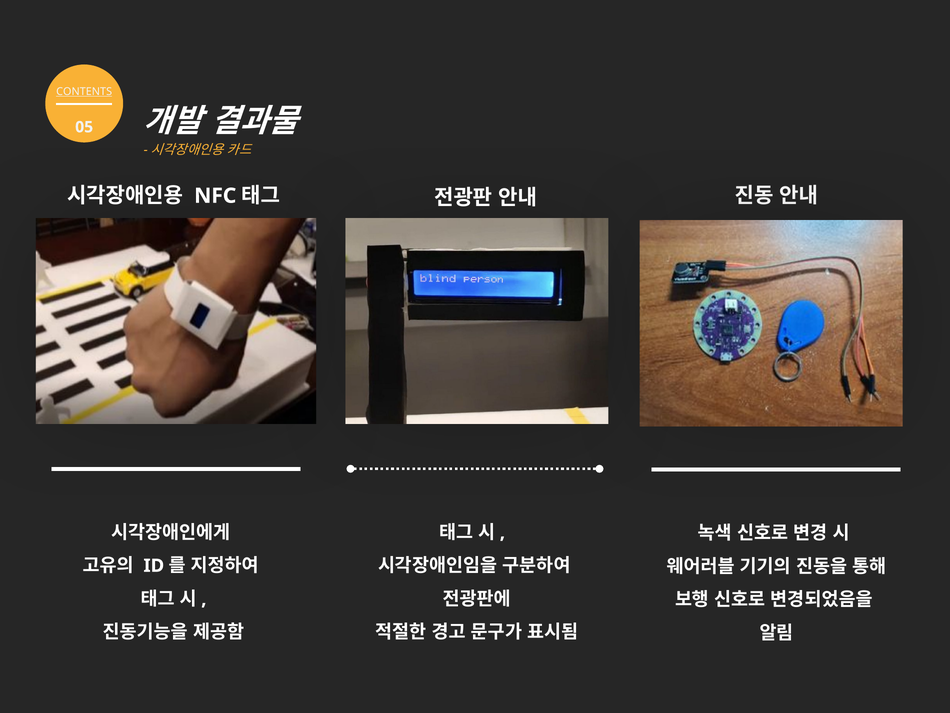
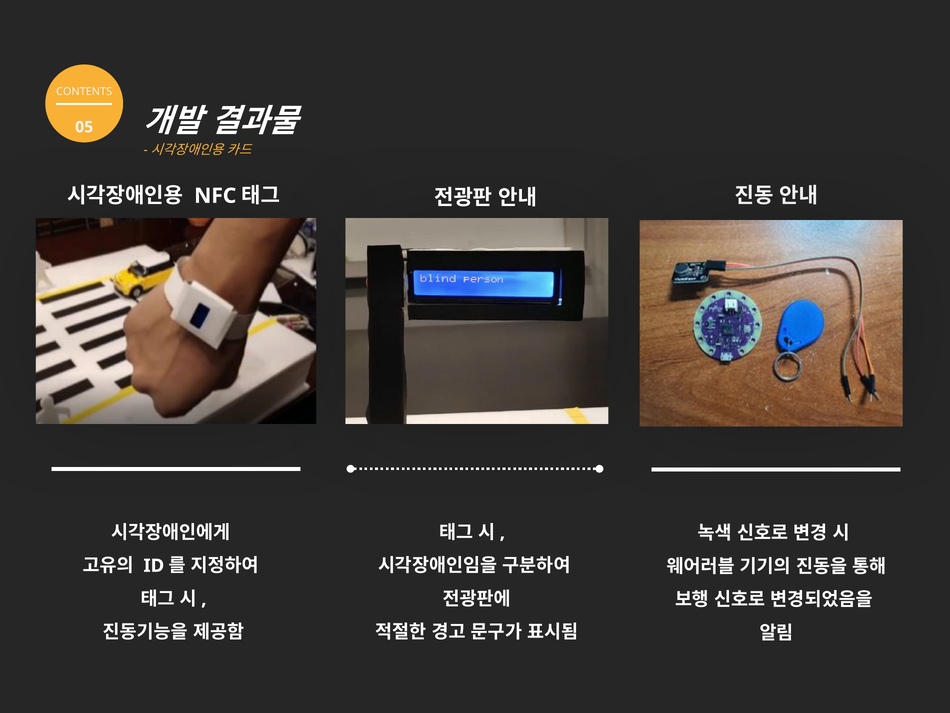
CONTENTS underline: present -> none
